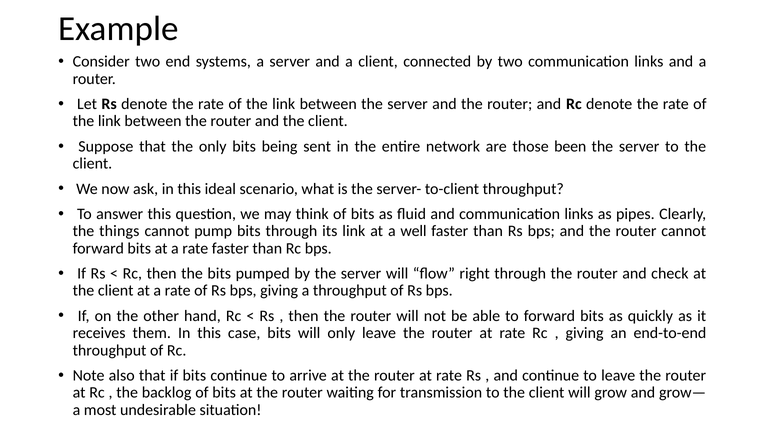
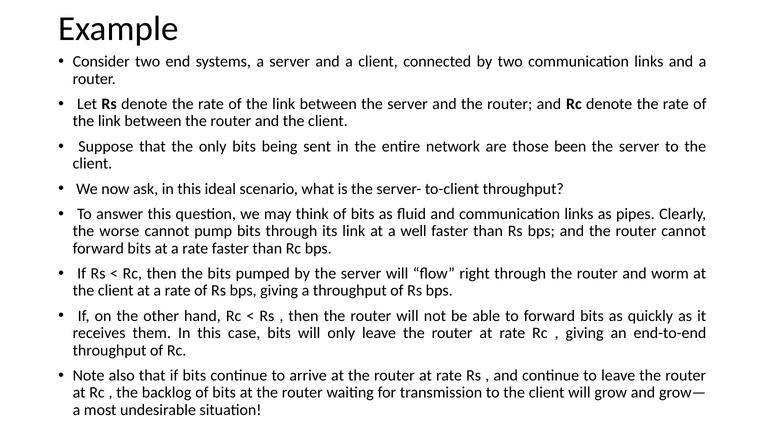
things: things -> worse
check: check -> worm
